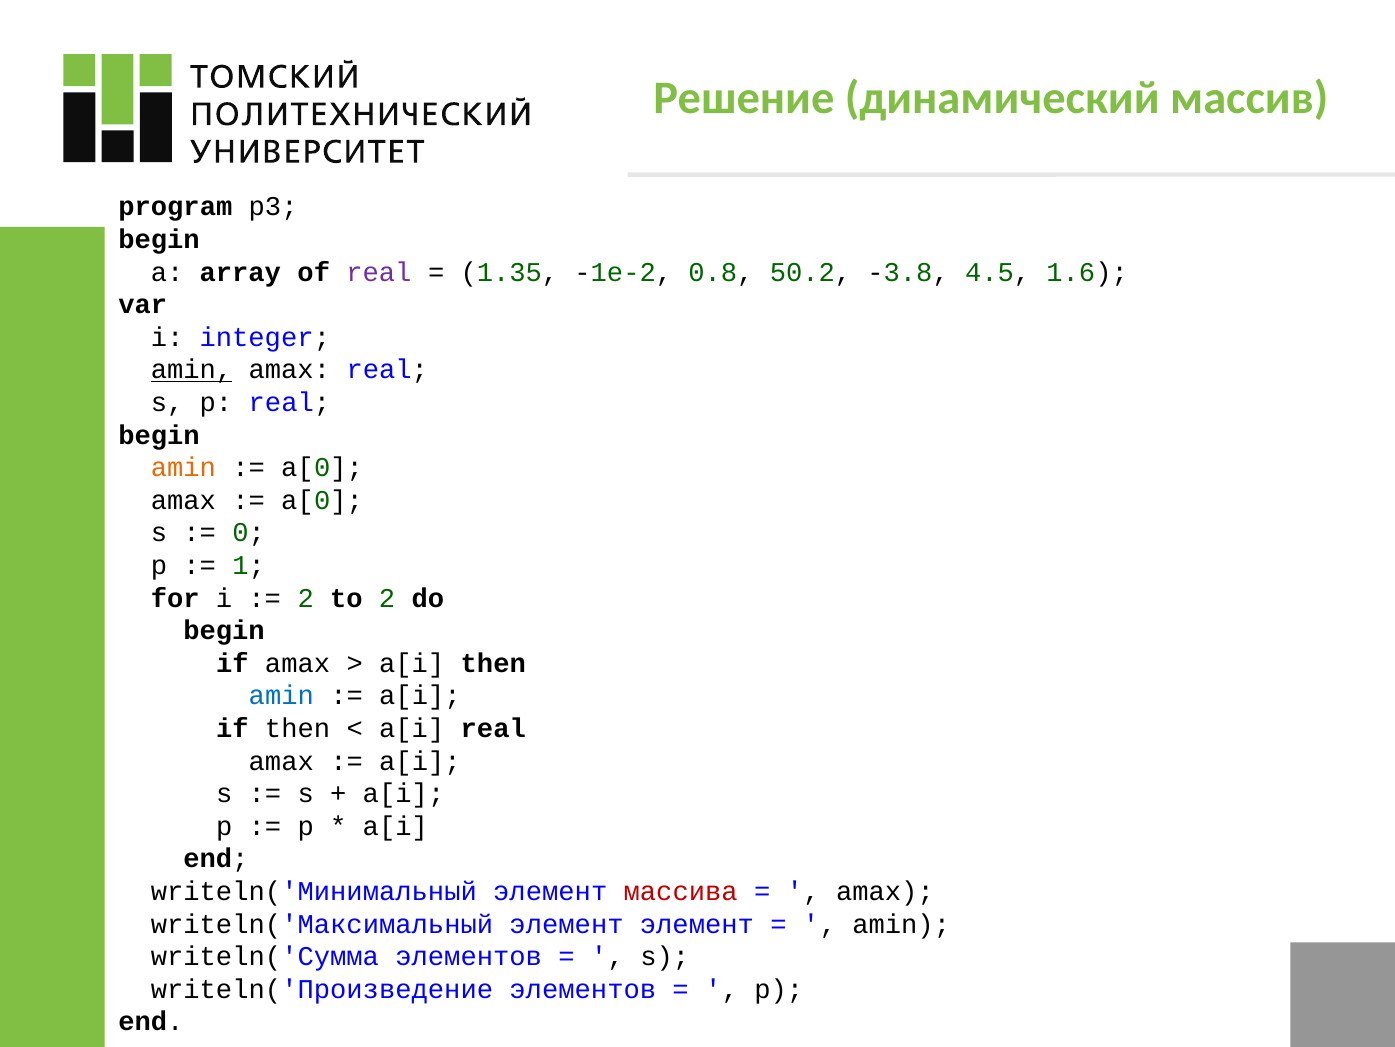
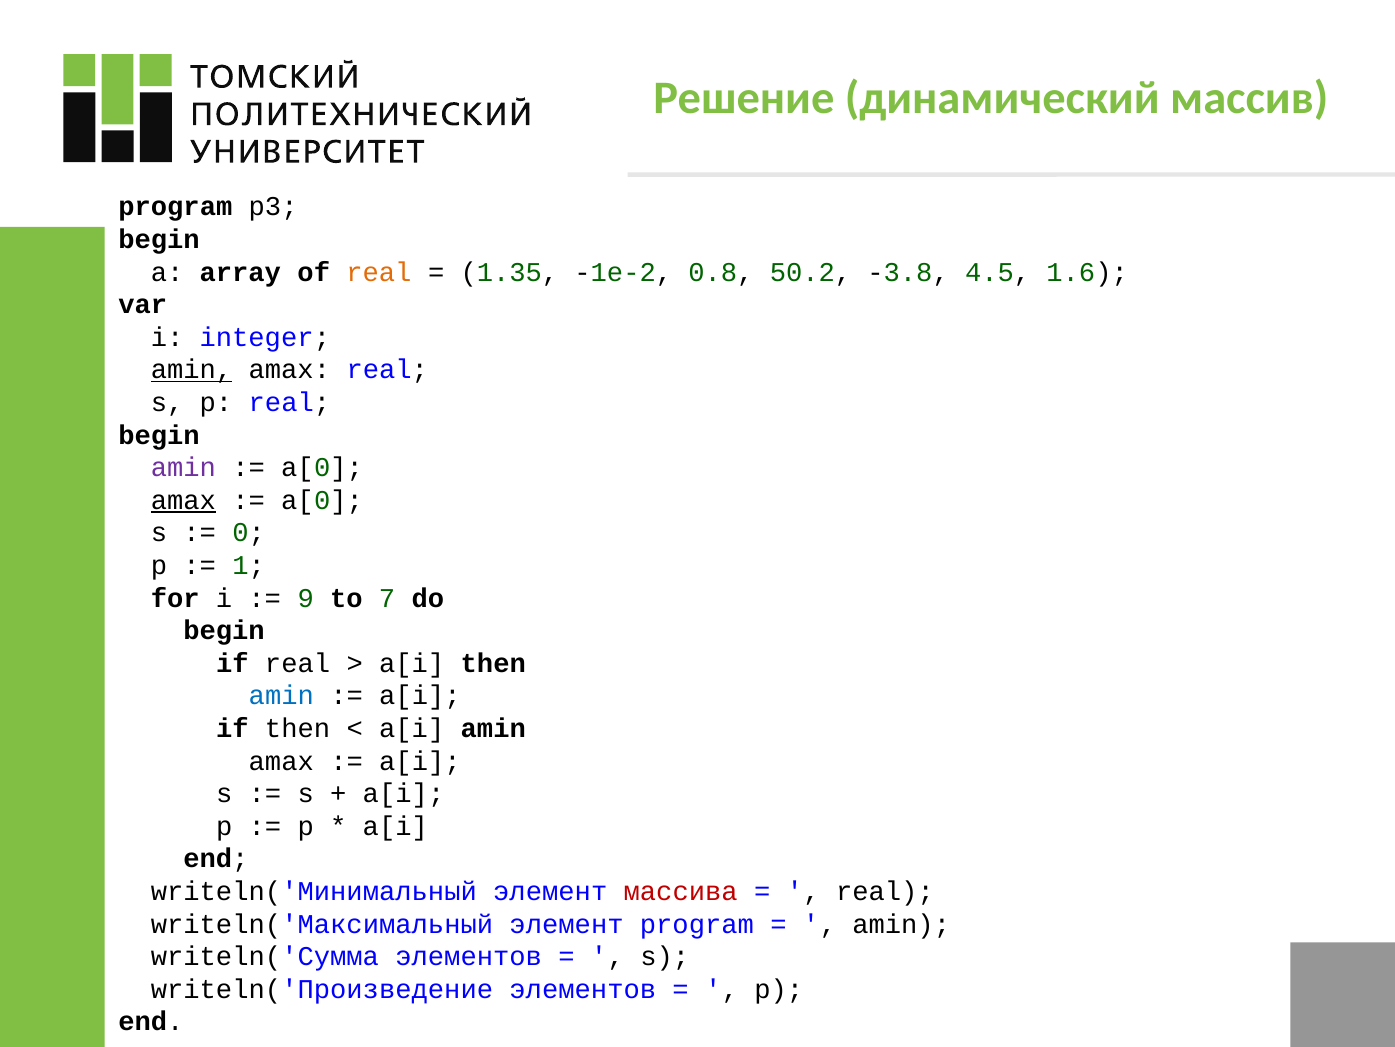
real at (379, 272) colour: purple -> orange
amin at (183, 467) colour: orange -> purple
amax at (183, 500) underline: none -> present
2 at (306, 598): 2 -> 9
to 2: 2 -> 7
if amax: amax -> real
a[i real: real -> amin
amax at (885, 891): amax -> real
элемент элемент: элемент -> program
